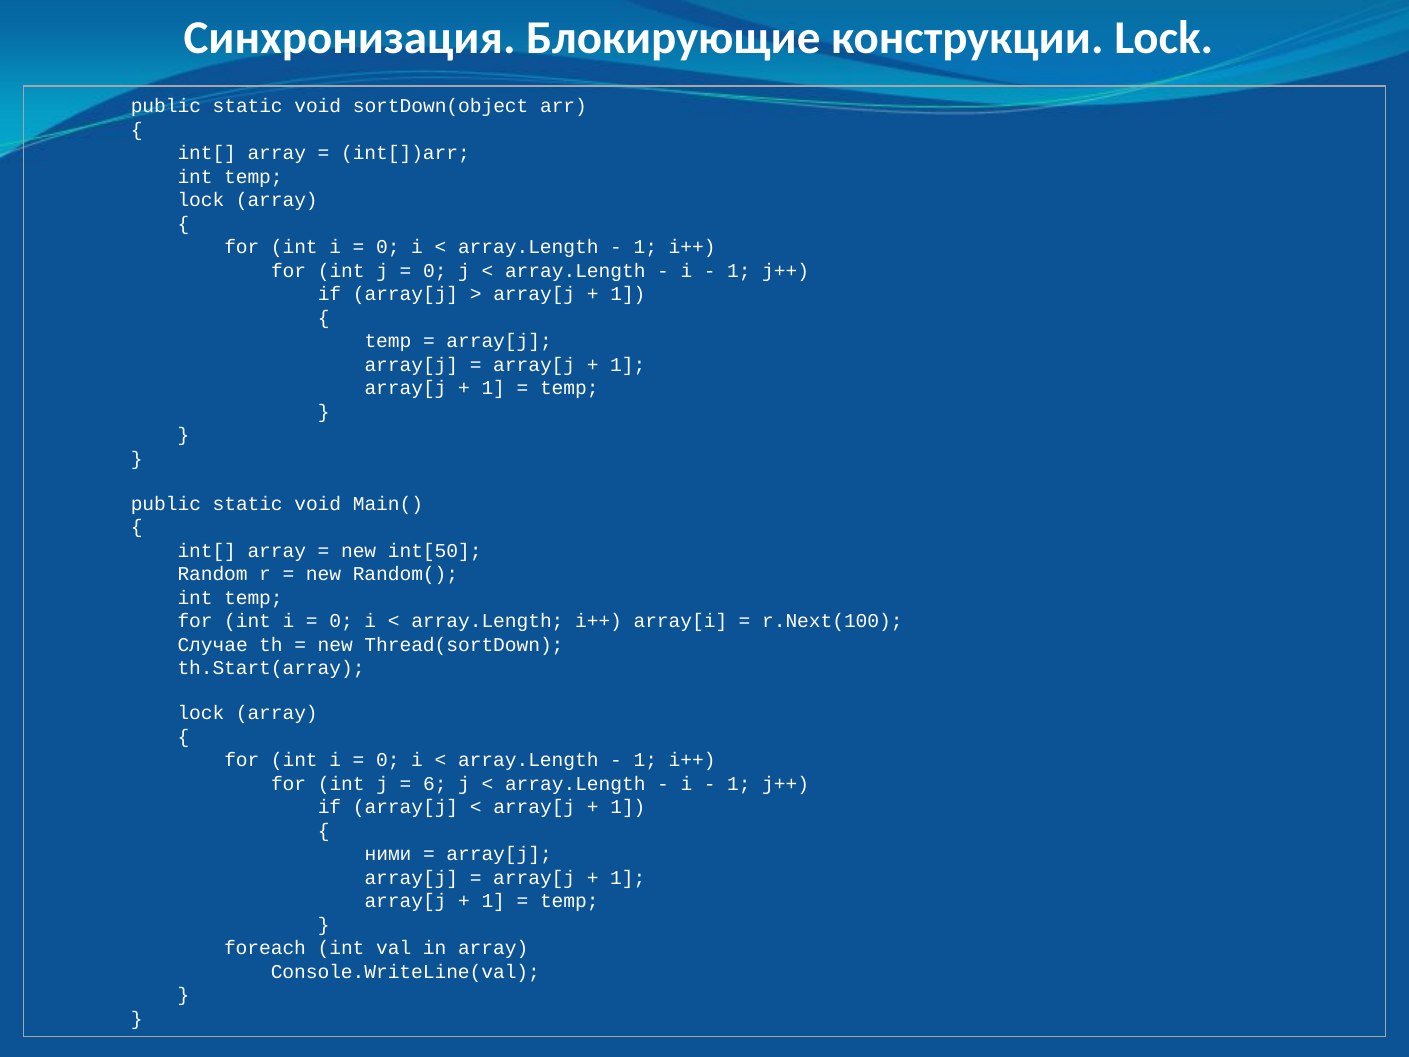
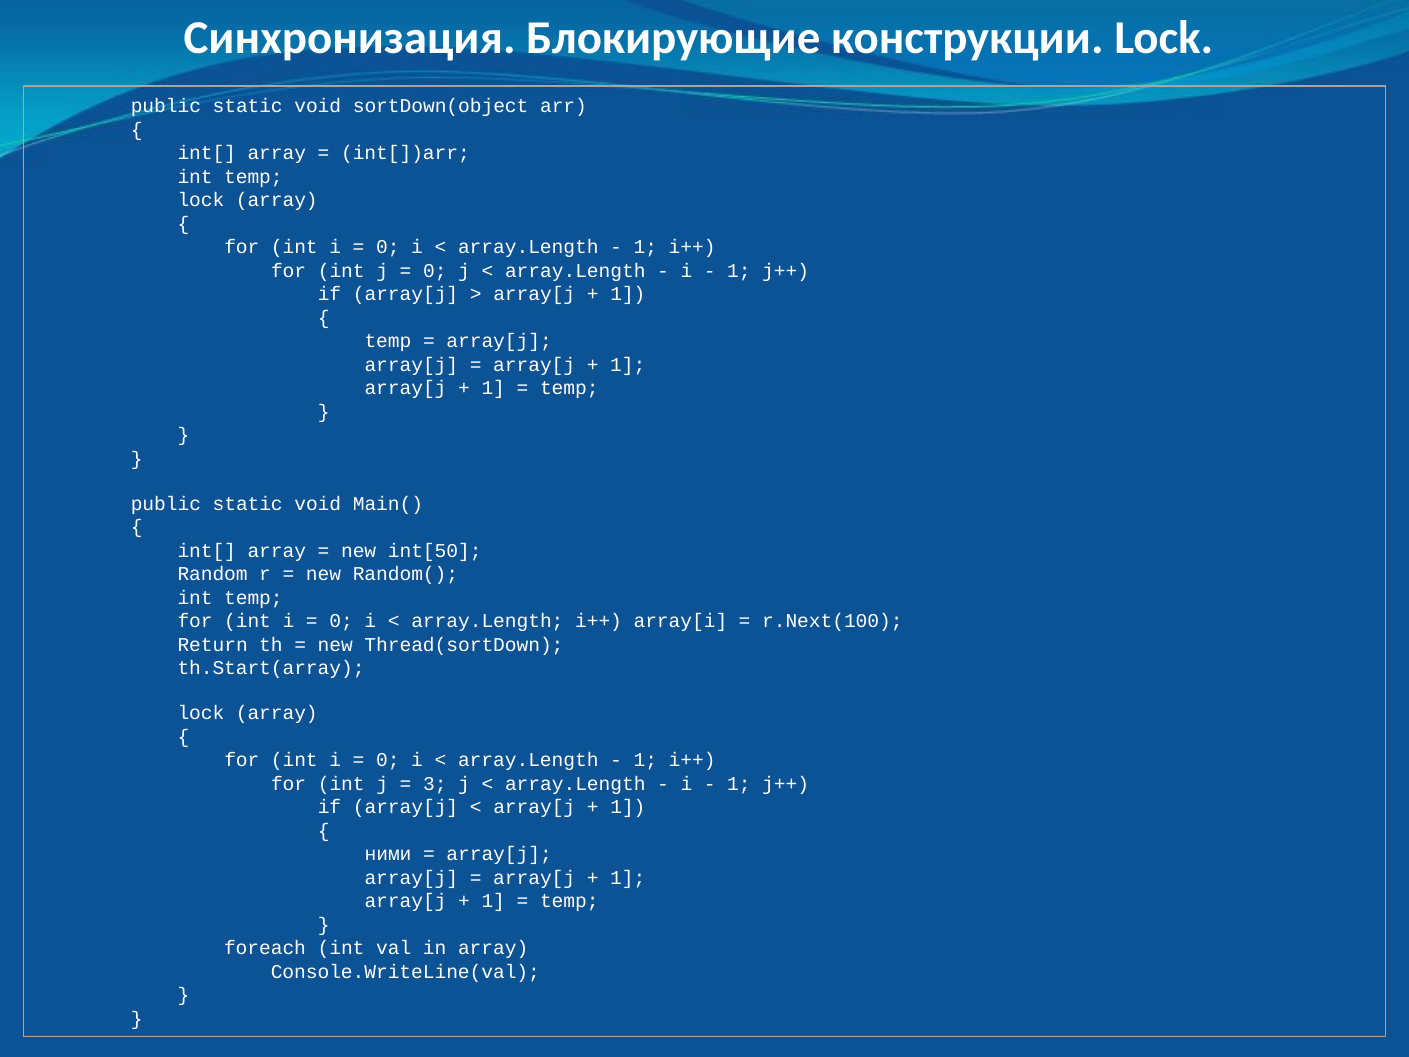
Случае: Случае -> Return
6: 6 -> 3
